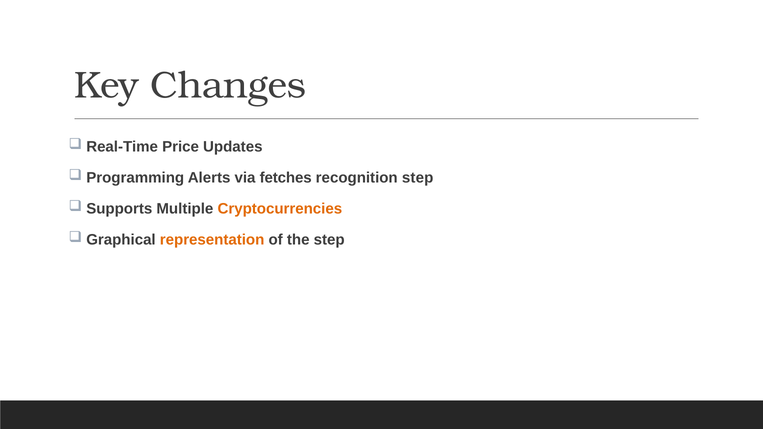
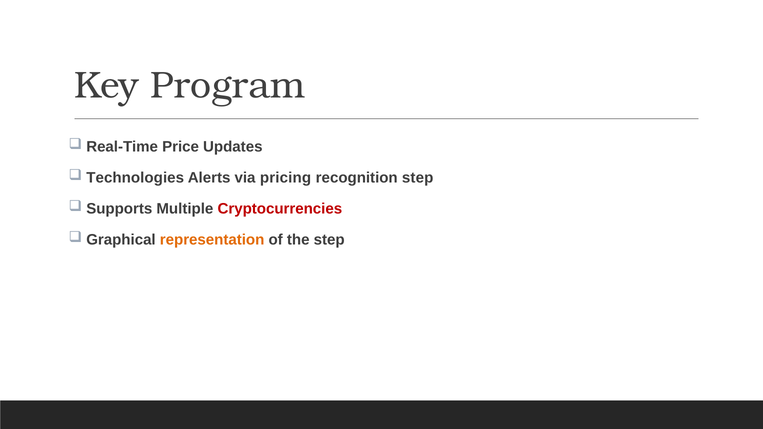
Changes: Changes -> Program
Programming: Programming -> Technologies
fetches: fetches -> pricing
Cryptocurrencies colour: orange -> red
